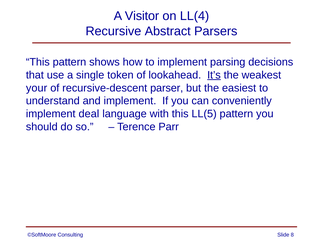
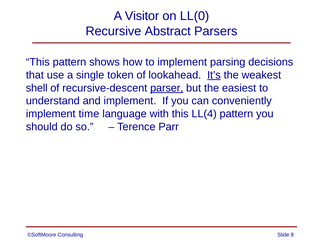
LL(4: LL(4 -> LL(0
your: your -> shell
parser underline: none -> present
deal: deal -> time
LL(5: LL(5 -> LL(4
